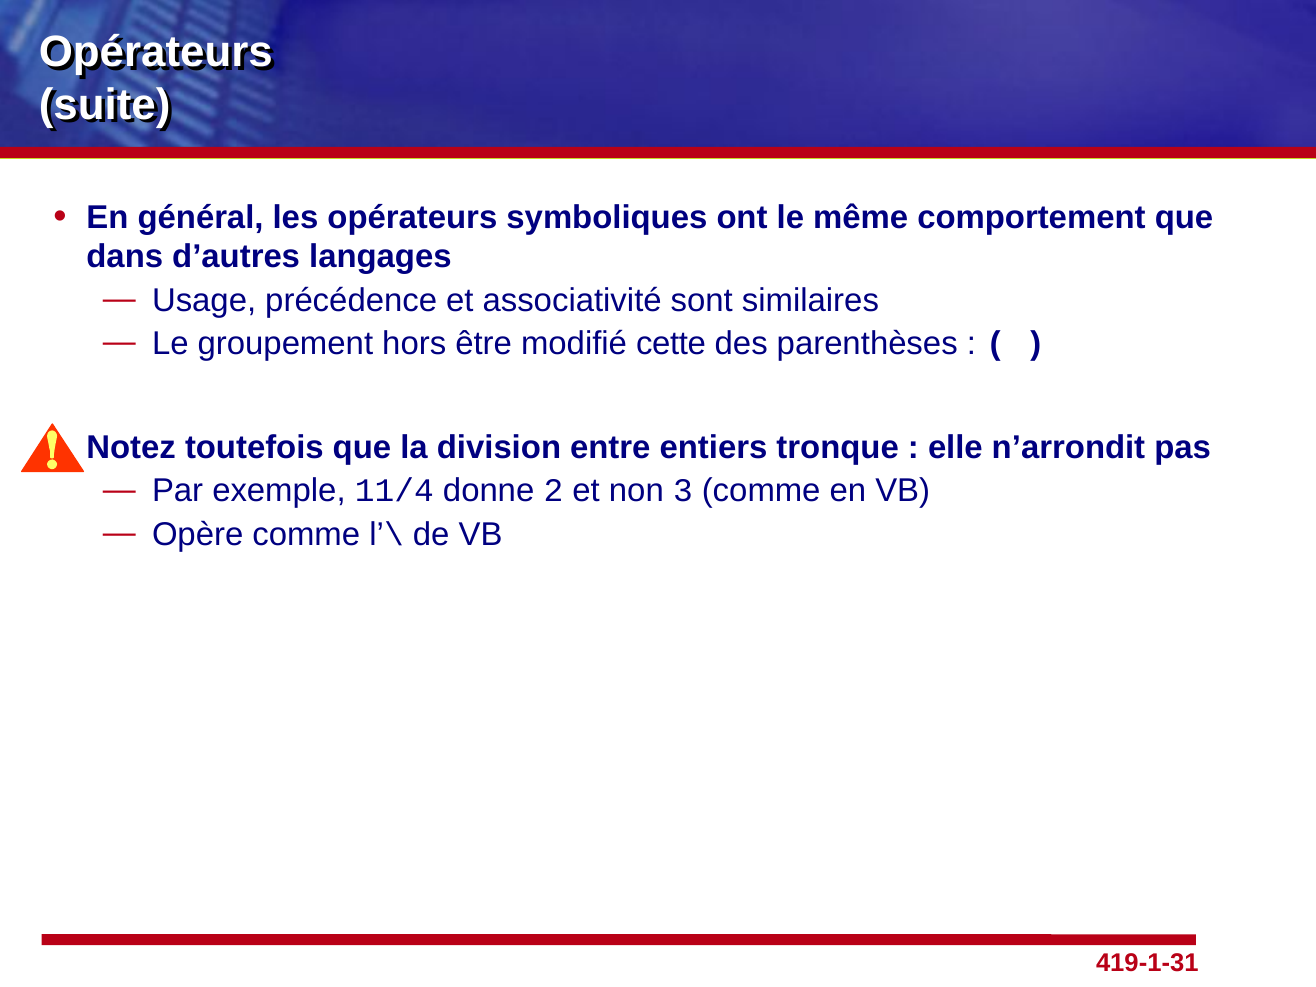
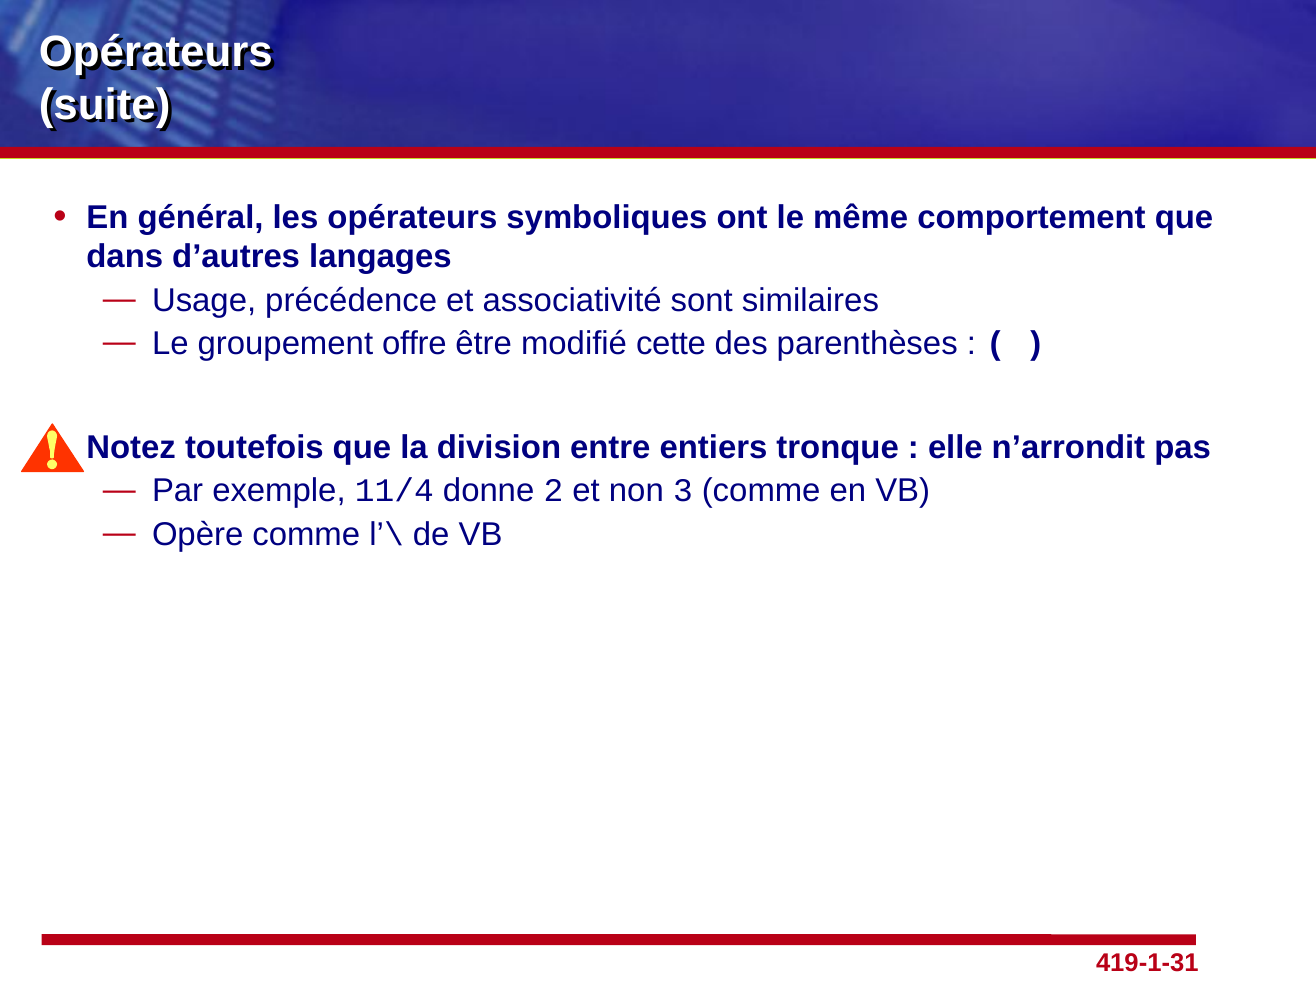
hors: hors -> offre
